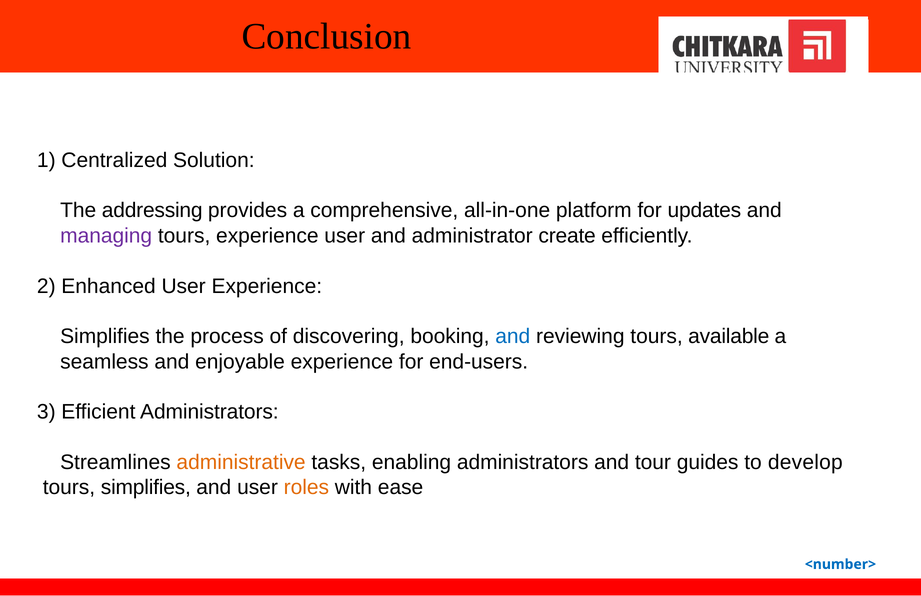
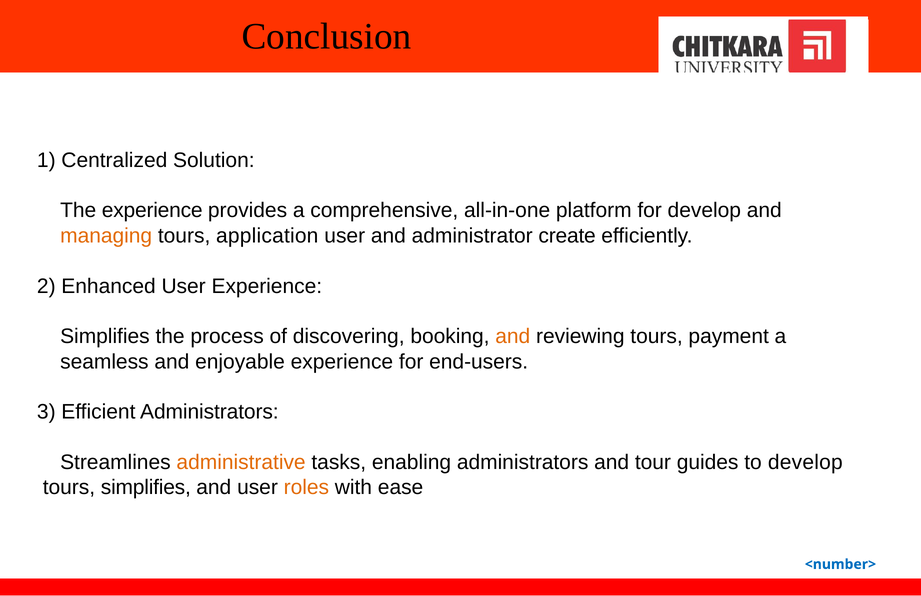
The addressing: addressing -> experience
for updates: updates -> develop
managing colour: purple -> orange
tours experience: experience -> application
and at (513, 336) colour: blue -> orange
available: available -> payment
